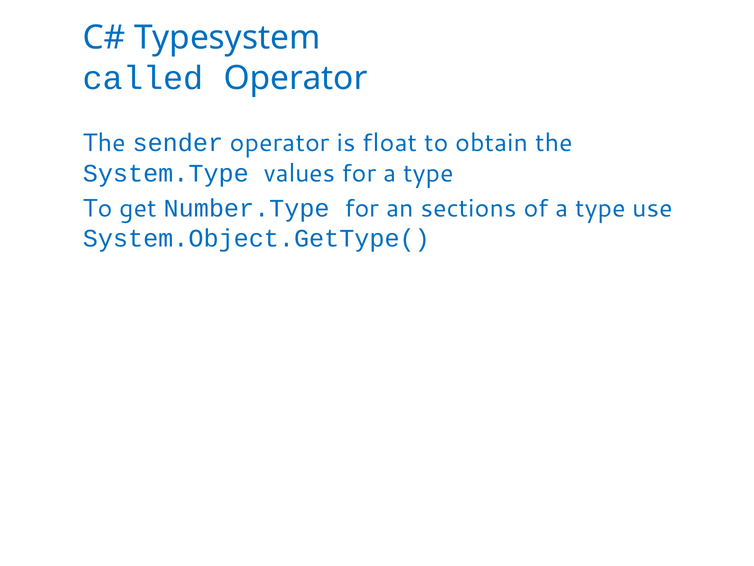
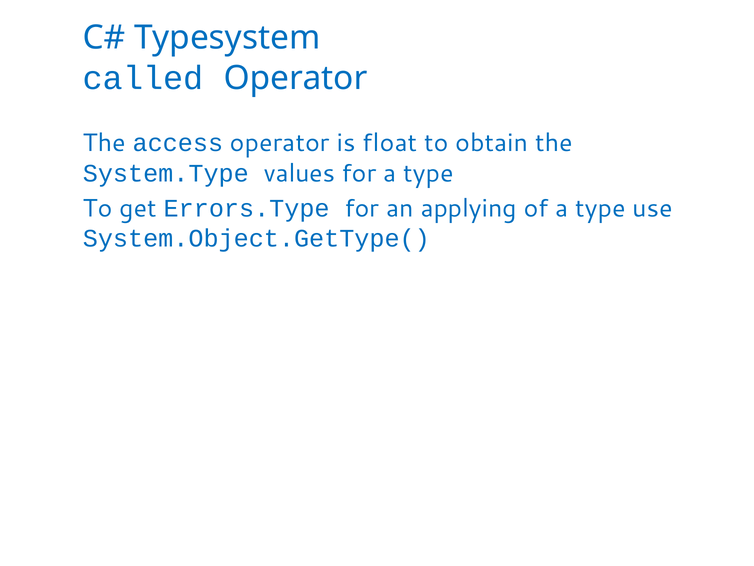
sender: sender -> access
Number.Type: Number.Type -> Errors.Type
sections: sections -> applying
